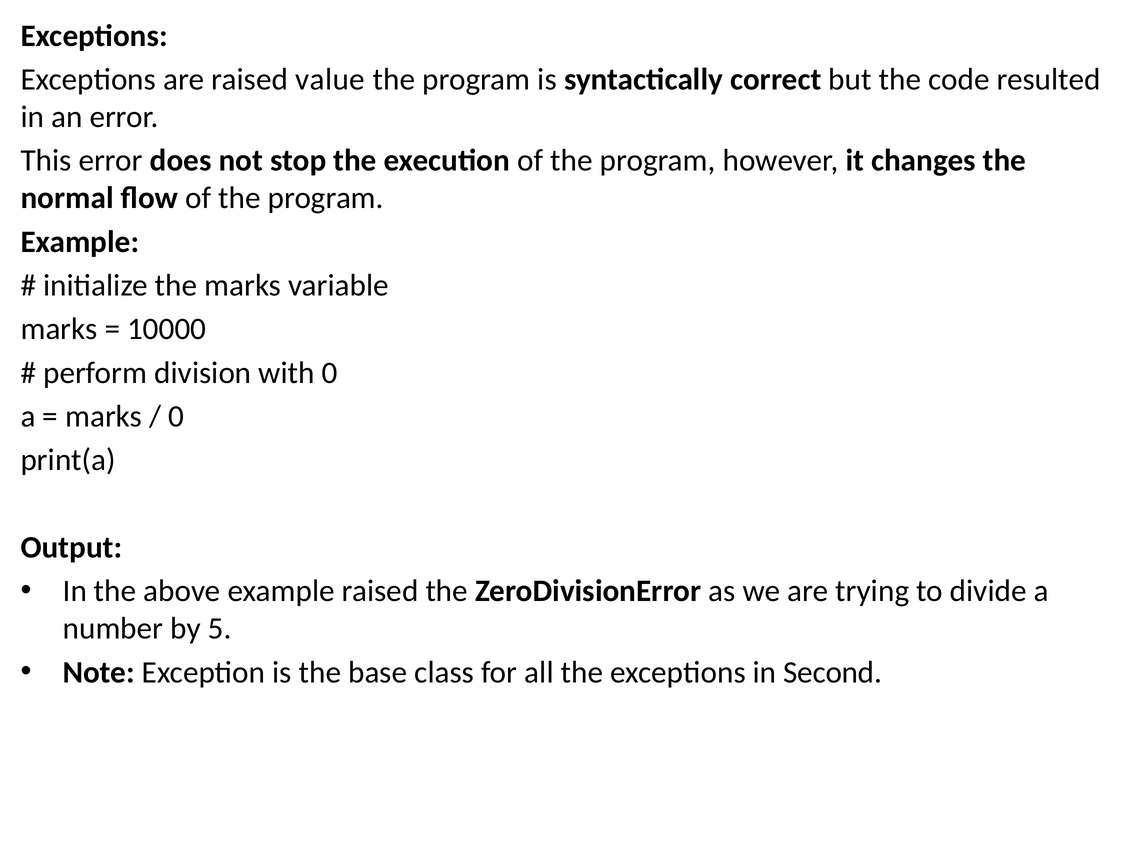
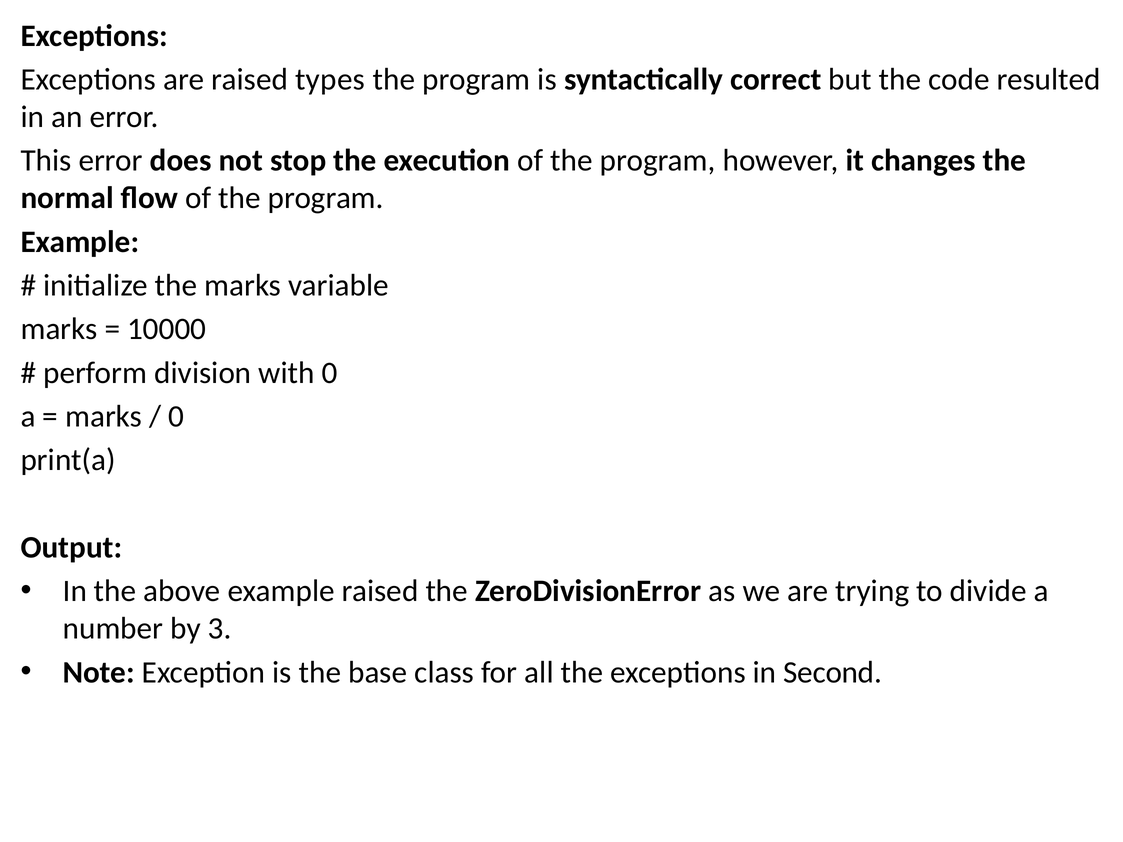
value: value -> types
5: 5 -> 3
